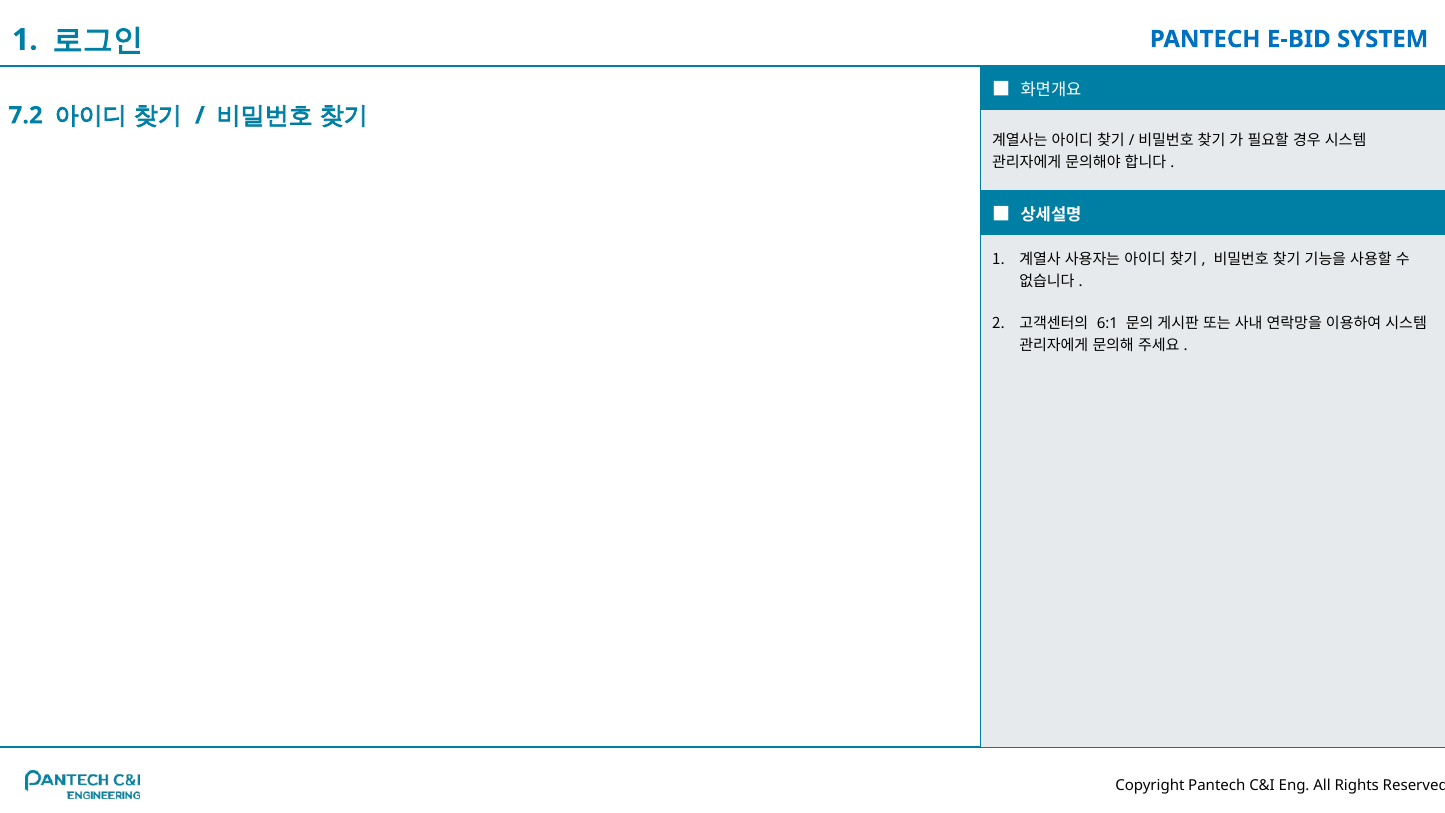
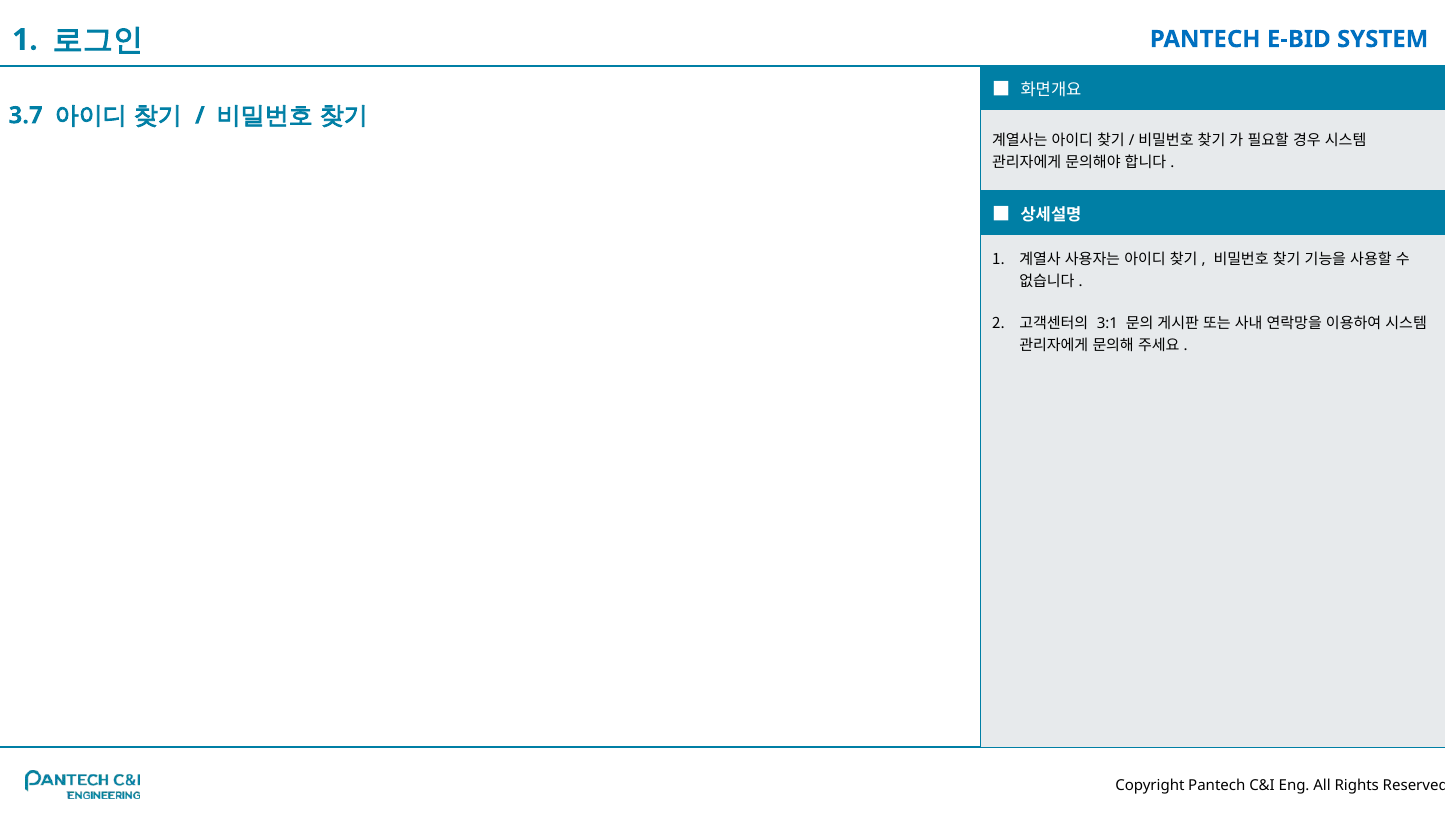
7.2: 7.2 -> 3.7
6:1: 6:1 -> 3:1
